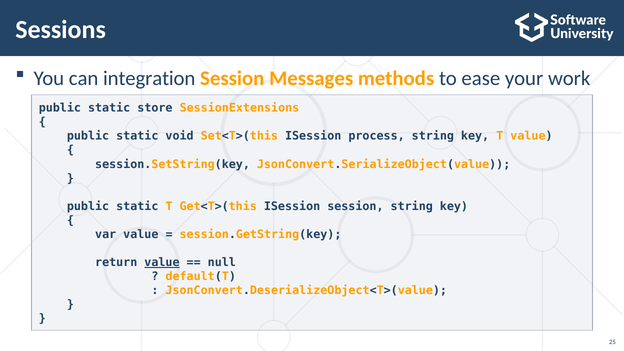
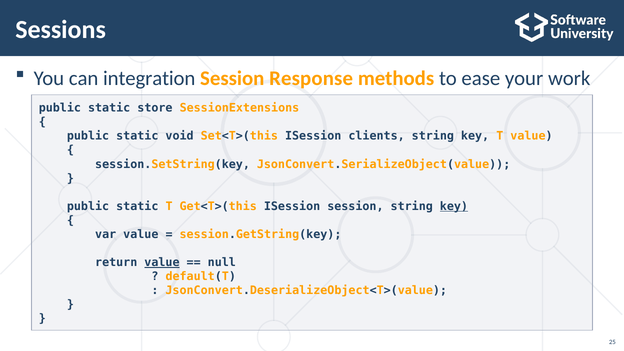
Messages: Messages -> Response
process: process -> clients
key at (454, 206) underline: none -> present
